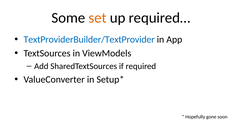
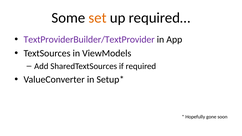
TextProviderBuilder/TextProvider colour: blue -> purple
